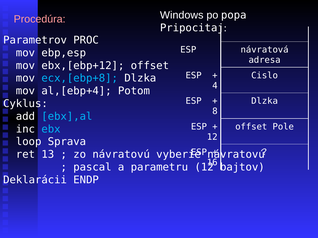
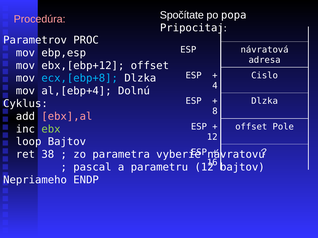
Windows: Windows -> Spočítate
Potom: Potom -> Dolnú
ebx],al colour: light blue -> pink
ebx colour: light blue -> light green
loop Sprava: Sprava -> Bajtov
13: 13 -> 38
zo návratovú: návratovú -> parametra
Deklarácii: Deklarácii -> Nepriameho
